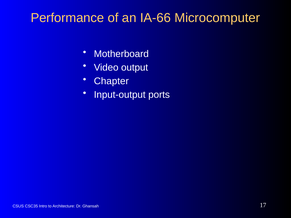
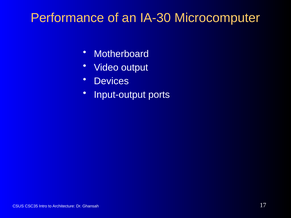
IA-66: IA-66 -> IA-30
Chapter: Chapter -> Devices
